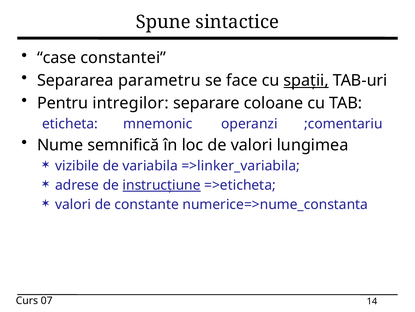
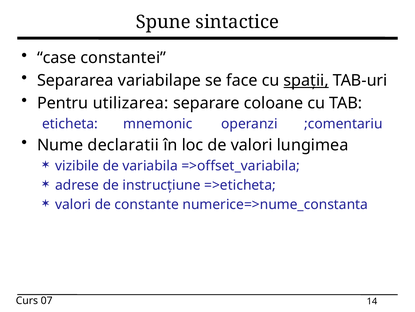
parametru: parametru -> variabilape
intregilor: intregilor -> utilizarea
semnifică: semnifică -> declaratii
=>linker_variabila: =>linker_variabila -> =>offset_variabila
instrucțiune underline: present -> none
